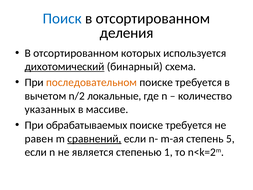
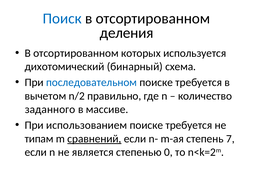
дихотомический underline: present -> none
последовательном colour: orange -> blue
локальные: локальные -> правильно
указанных: указанных -> заданного
обрабатываемых: обрабатываемых -> использованием
равен: равен -> типам
5: 5 -> 7
1: 1 -> 0
